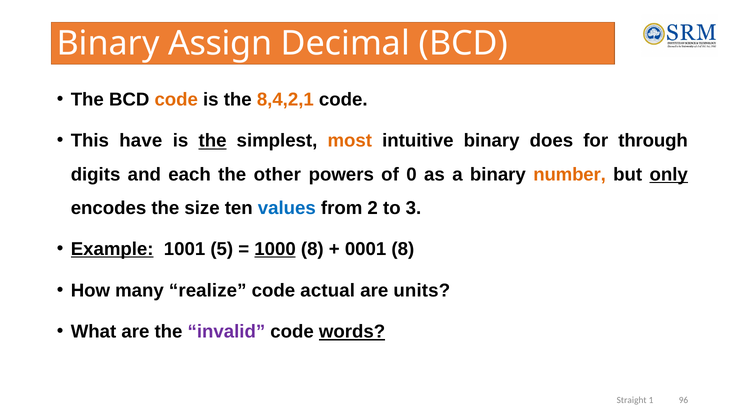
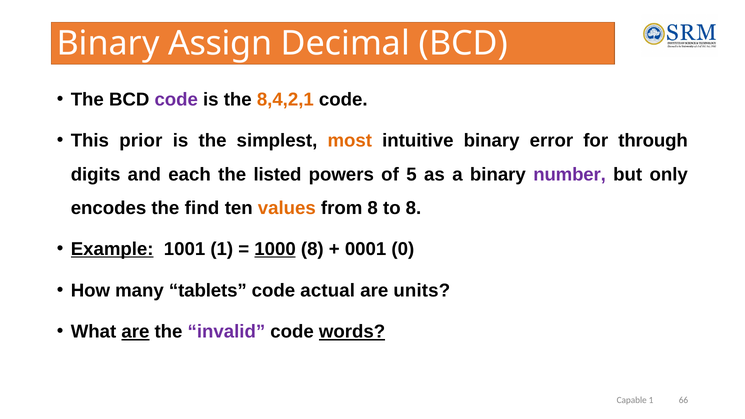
code at (176, 100) colour: orange -> purple
have: have -> prior
the at (213, 141) underline: present -> none
does: does -> error
other: other -> listed
0: 0 -> 5
number colour: orange -> purple
only underline: present -> none
size: size -> find
values colour: blue -> orange
from 2: 2 -> 8
to 3: 3 -> 8
1001 5: 5 -> 1
0001 8: 8 -> 0
realize: realize -> tablets
are at (135, 332) underline: none -> present
Straight: Straight -> Capable
96: 96 -> 66
